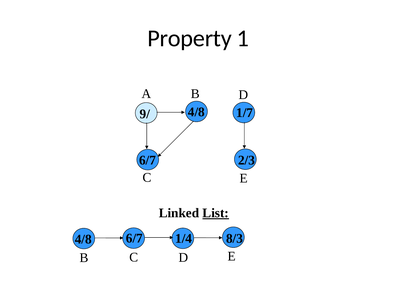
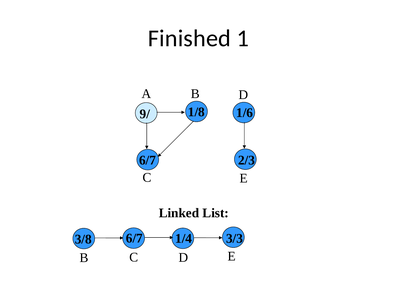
Property: Property -> Finished
4/8 at (196, 112): 4/8 -> 1/8
1/7: 1/7 -> 1/6
List underline: present -> none
8/3: 8/3 -> 3/3
4/8 at (83, 239): 4/8 -> 3/8
